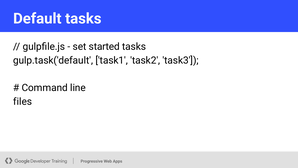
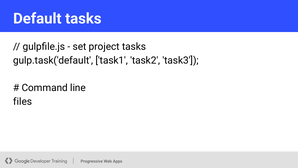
started: started -> project
